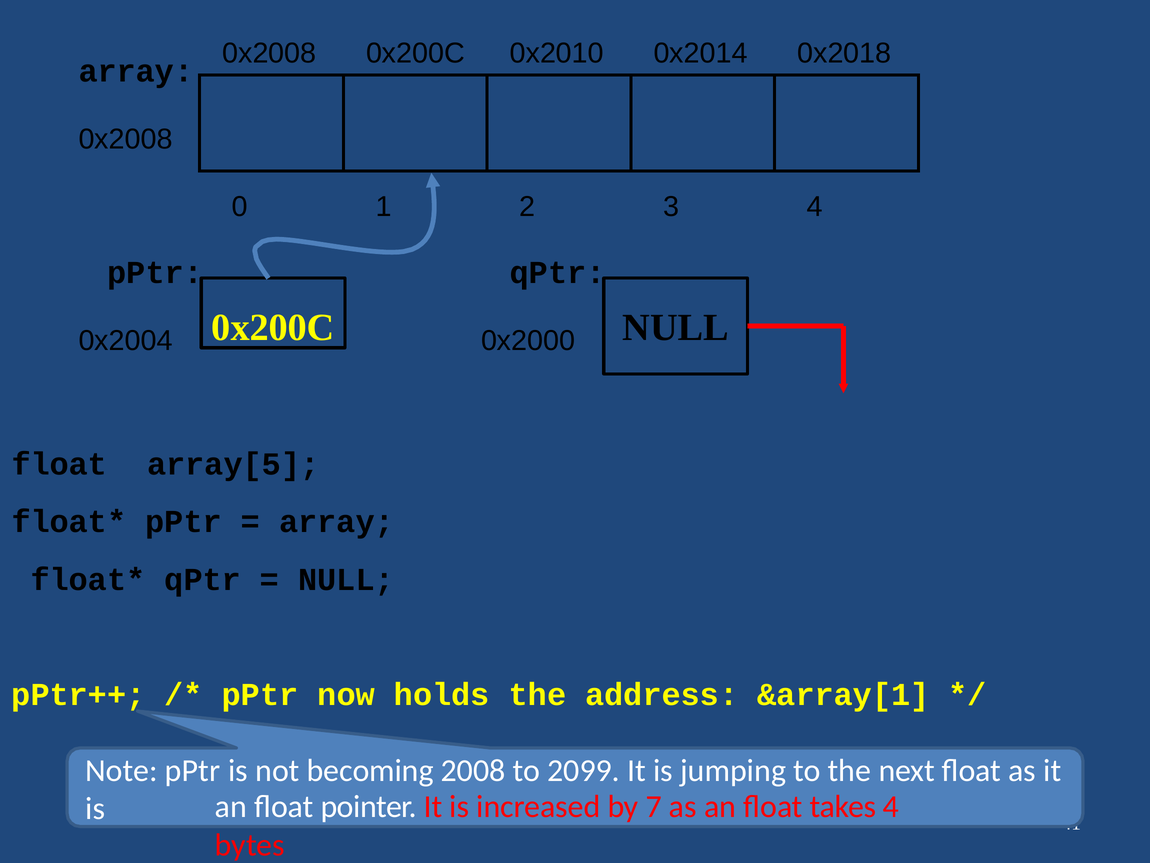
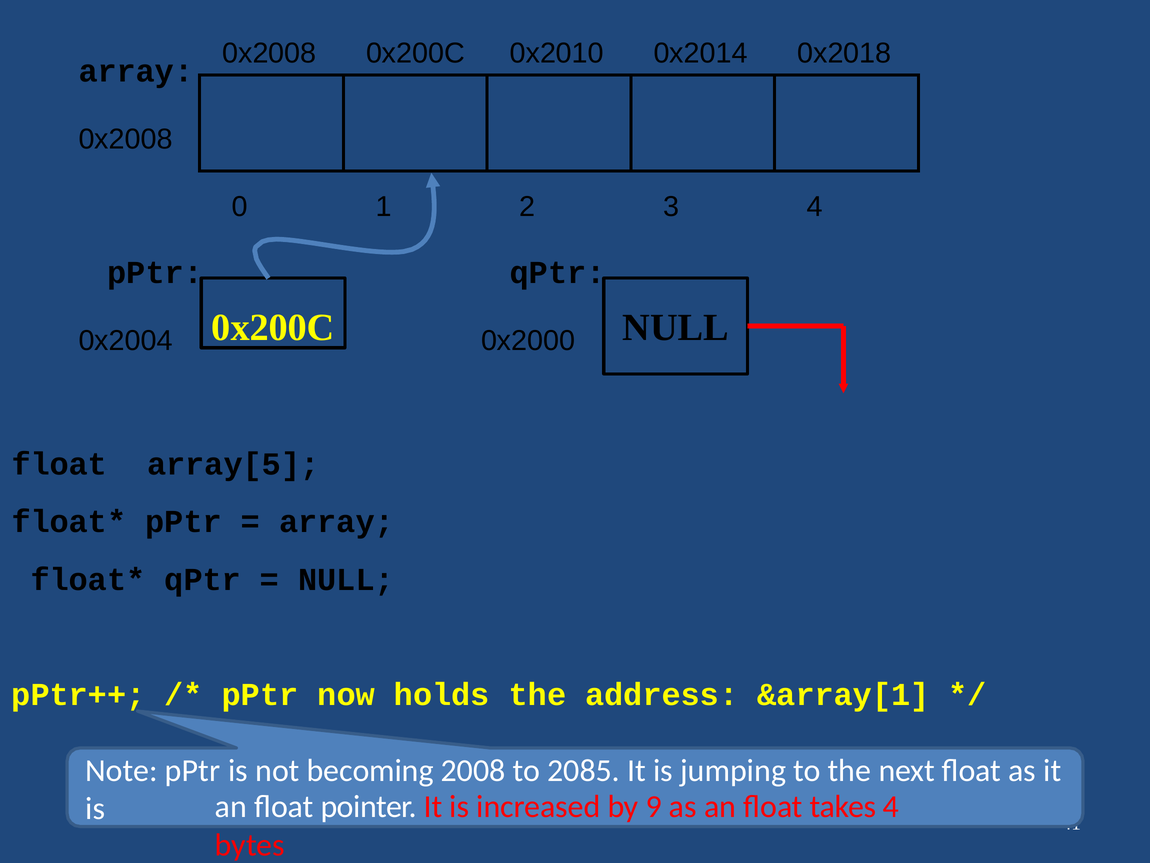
2099: 2099 -> 2085
7: 7 -> 9
